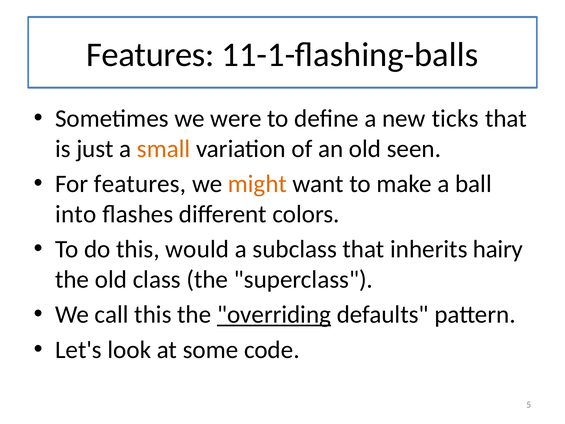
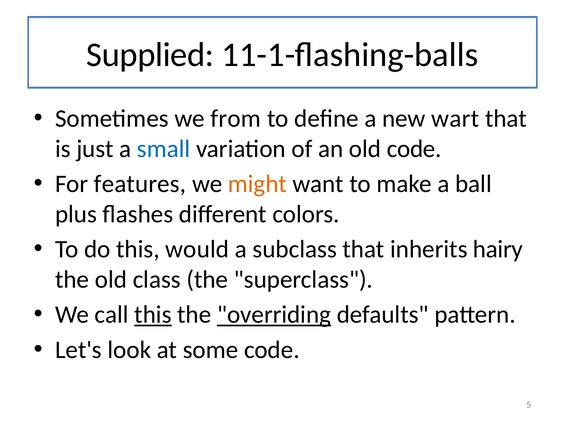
Features at (150, 55): Features -> Supplied
were: were -> from
ticks: ticks -> wart
small colour: orange -> blue
old seen: seen -> code
into: into -> plus
this at (153, 314) underline: none -> present
